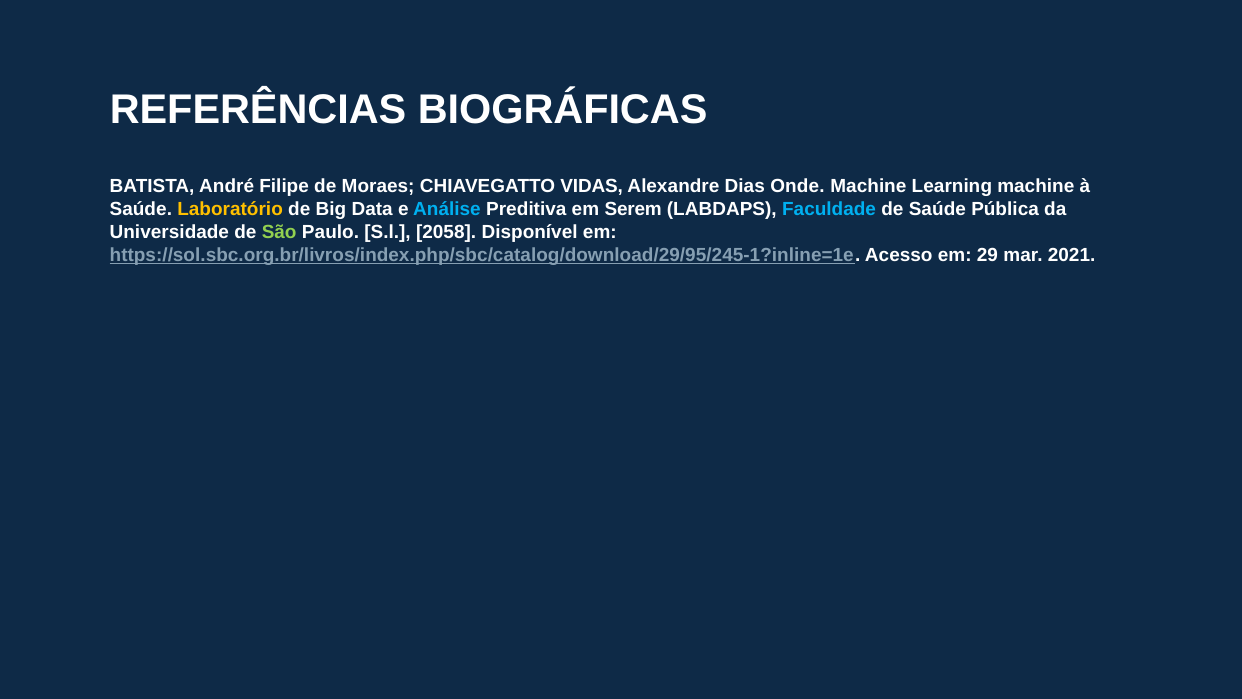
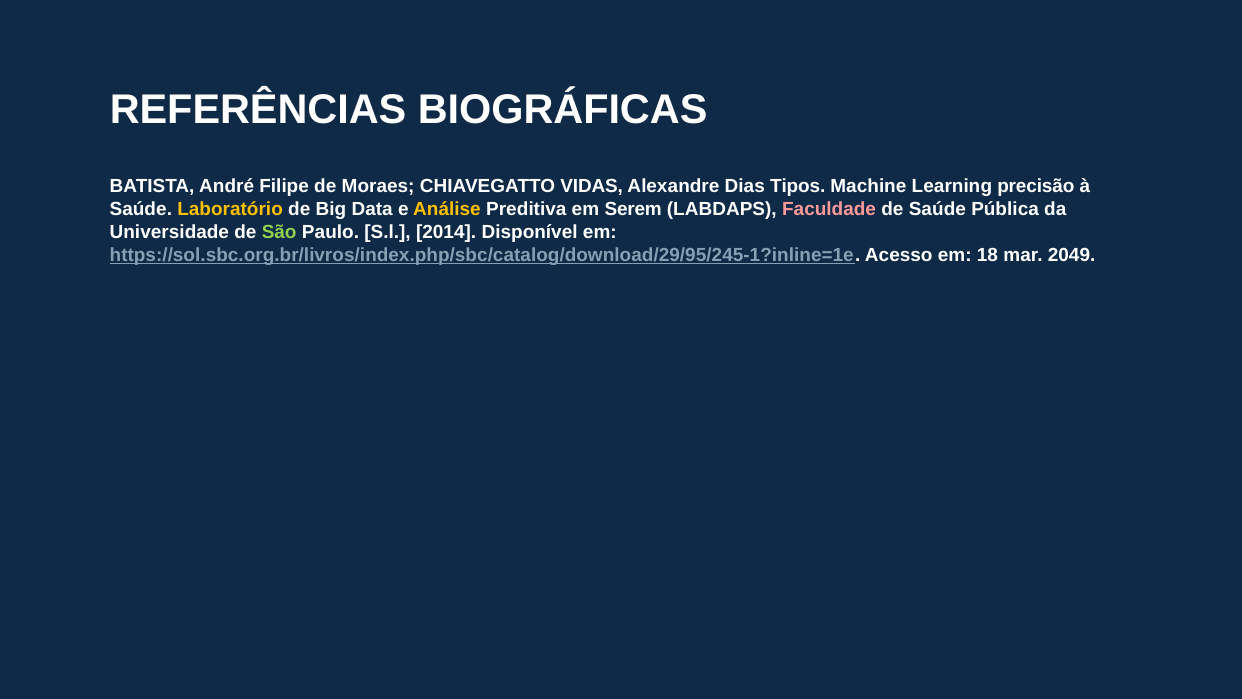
Onde: Onde -> Tipos
Learning machine: machine -> precisão
Análise colour: light blue -> yellow
Faculdade colour: light blue -> pink
2058: 2058 -> 2014
29: 29 -> 18
2021: 2021 -> 2049
